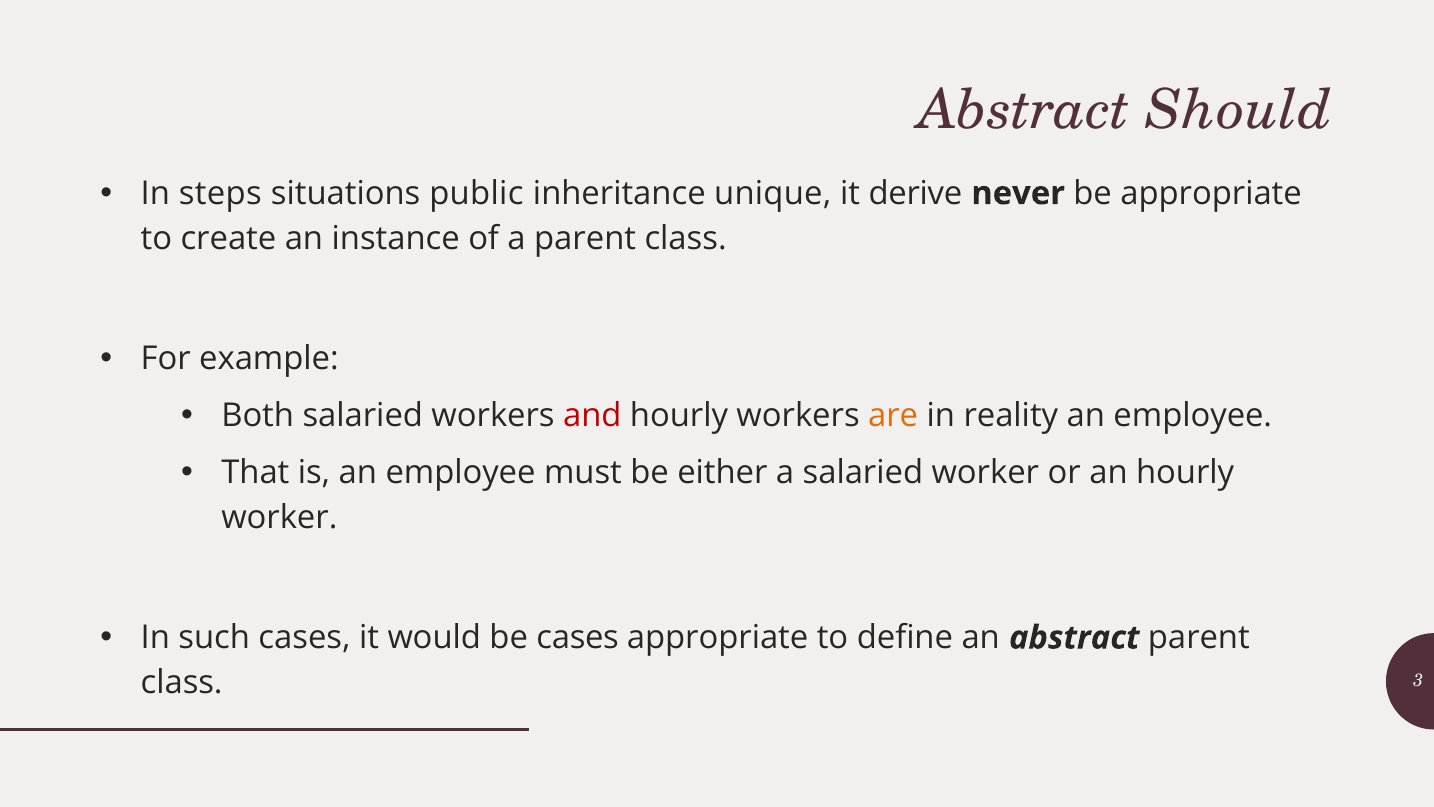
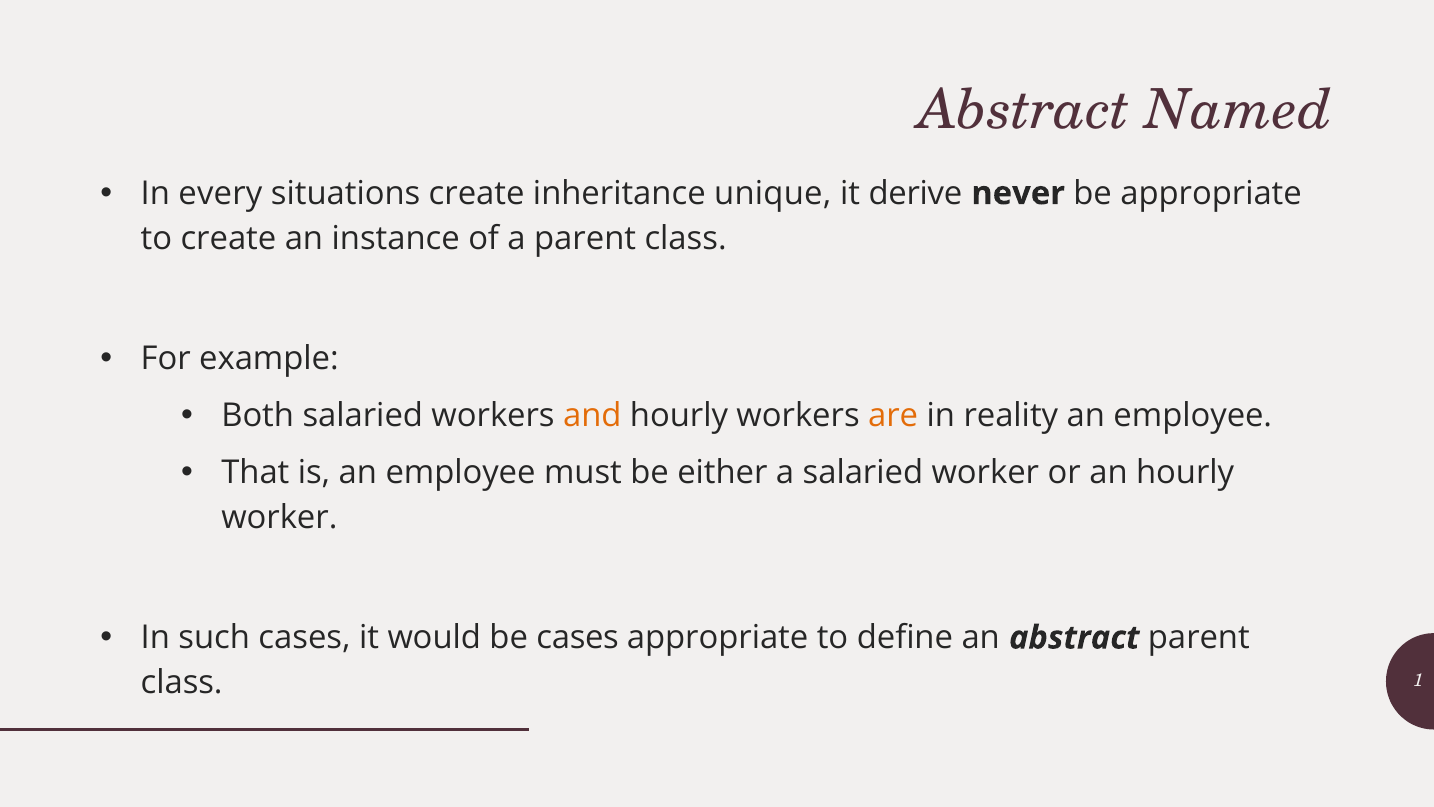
Should: Should -> Named
steps: steps -> every
situations public: public -> create
and colour: red -> orange
3: 3 -> 1
